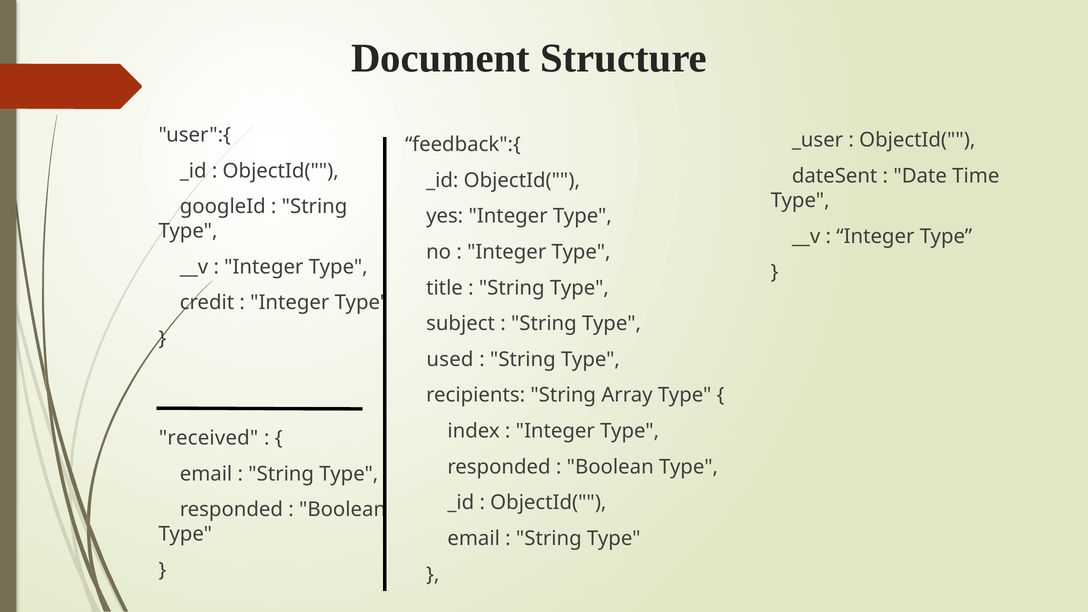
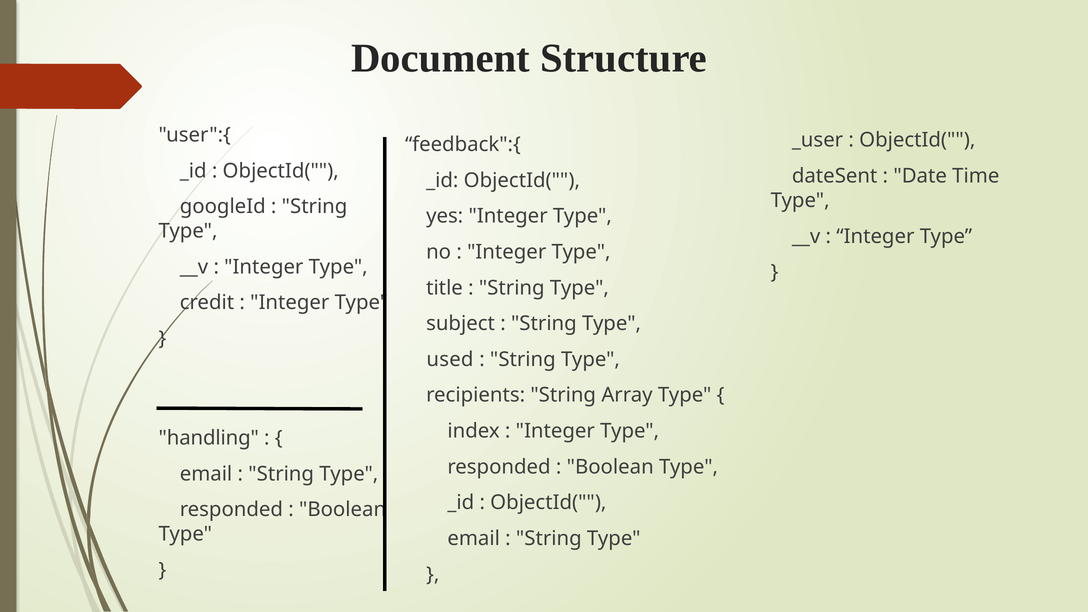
received: received -> handling
